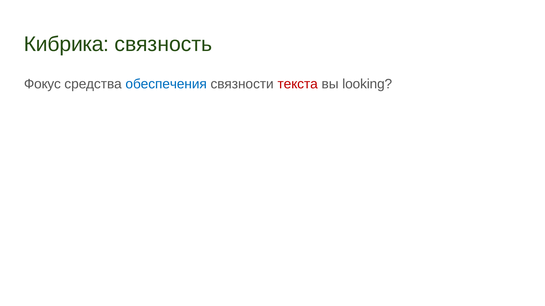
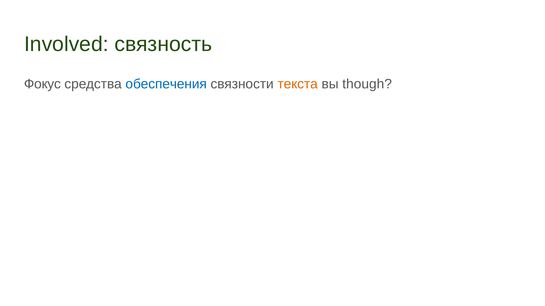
Кибрика: Кибрика -> Involved
текста colour: red -> orange
looking: looking -> though
